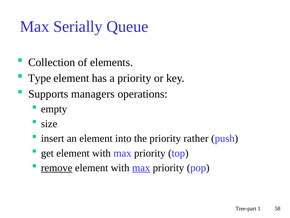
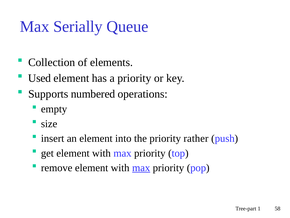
Type: Type -> Used
managers: managers -> numbered
remove underline: present -> none
